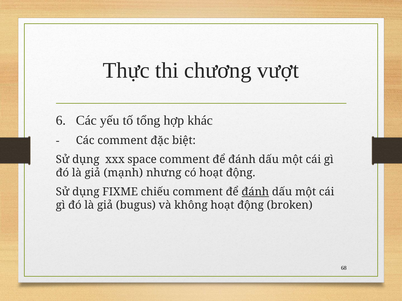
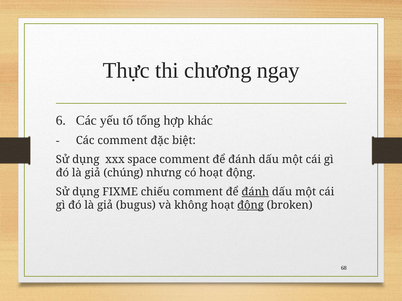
vượt: vượt -> ngay
mạnh: mạnh -> chúng
động at (251, 206) underline: none -> present
